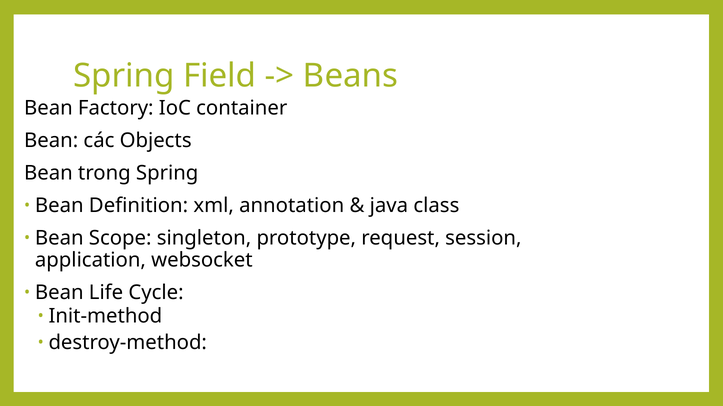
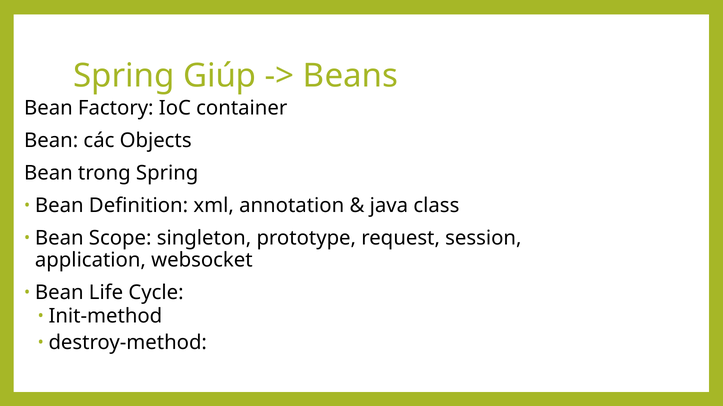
Field: Field -> Giúp
